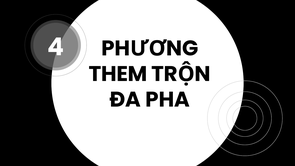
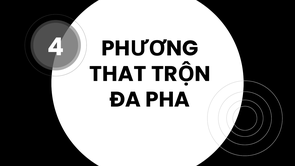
THEM: THEM -> THAT
